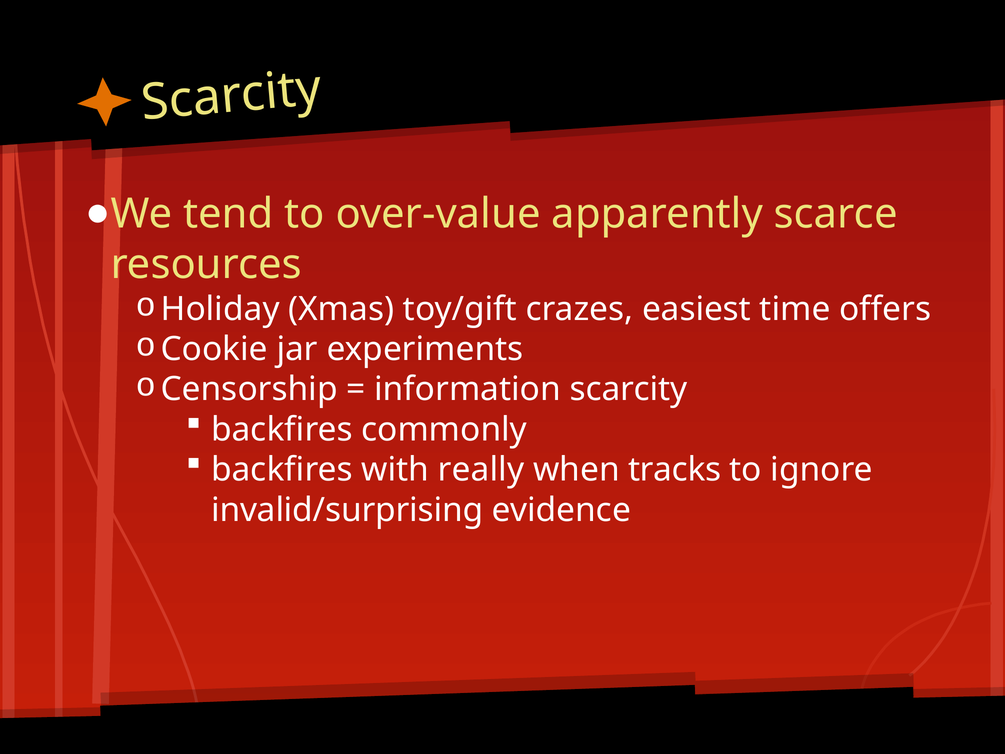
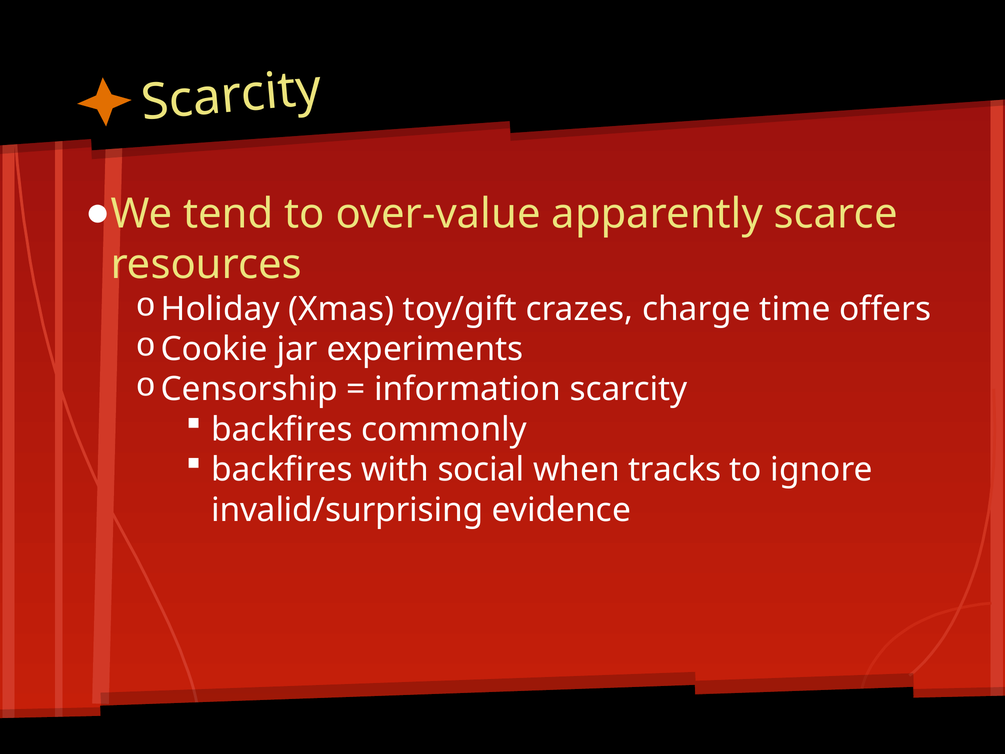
easiest: easiest -> charge
really: really -> social
